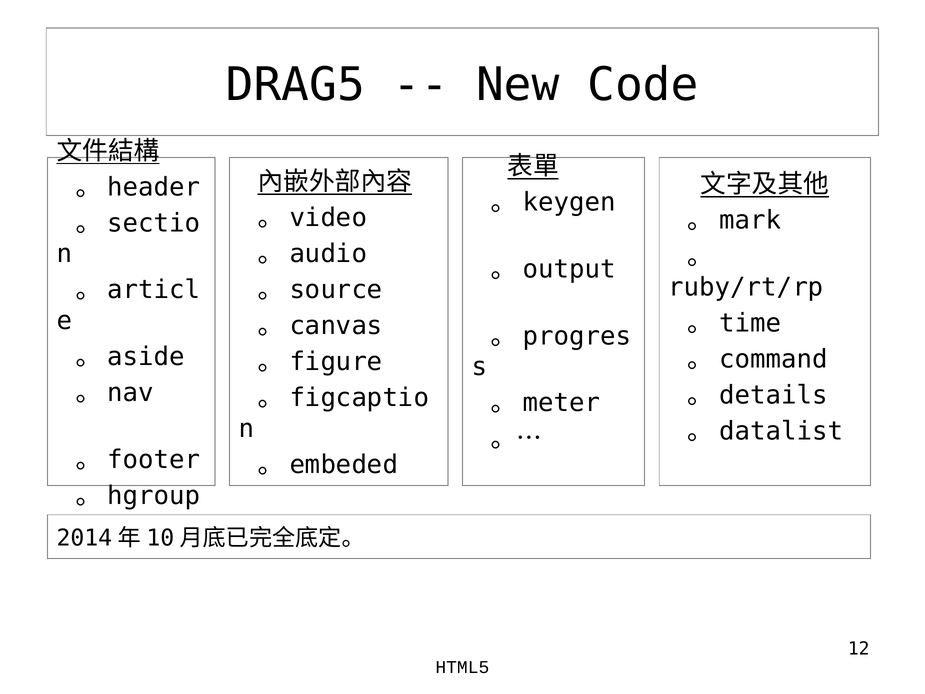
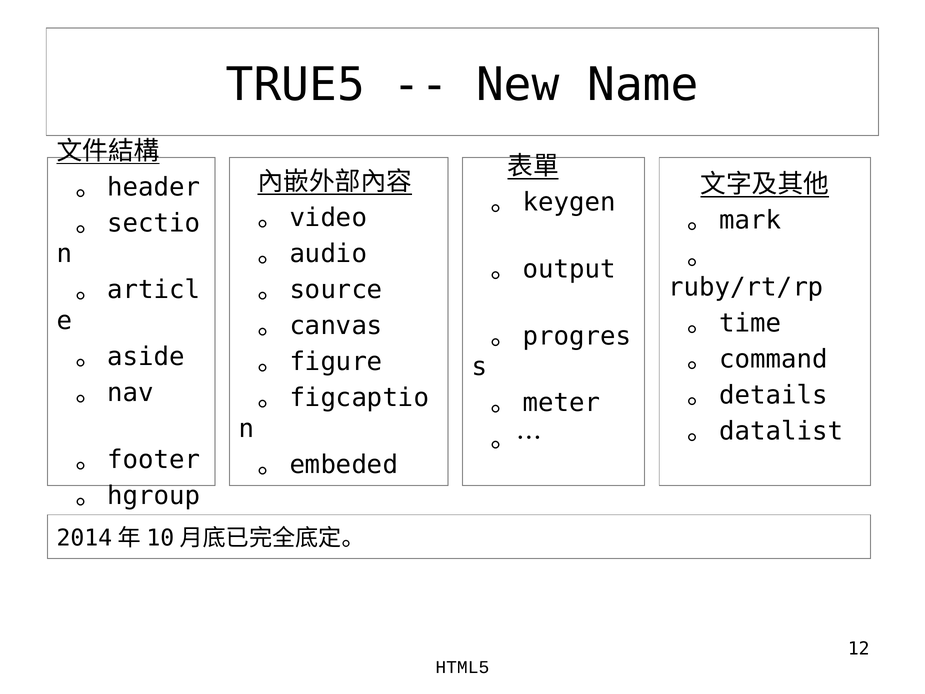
DRAG5: DRAG5 -> TRUE5
Code: Code -> Name
